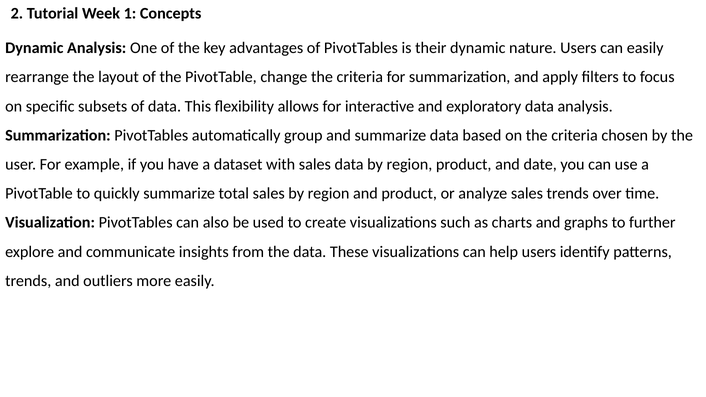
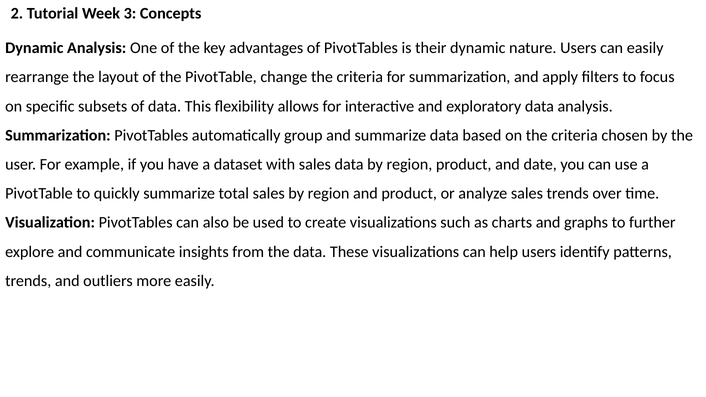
1: 1 -> 3
